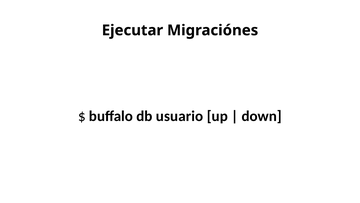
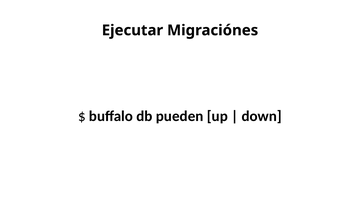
usuario: usuario -> pueden
